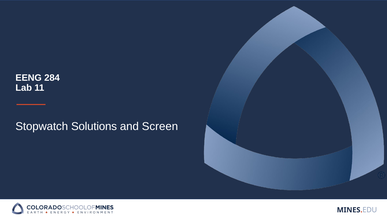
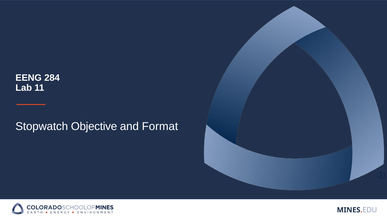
Solutions: Solutions -> Objective
Screen: Screen -> Format
